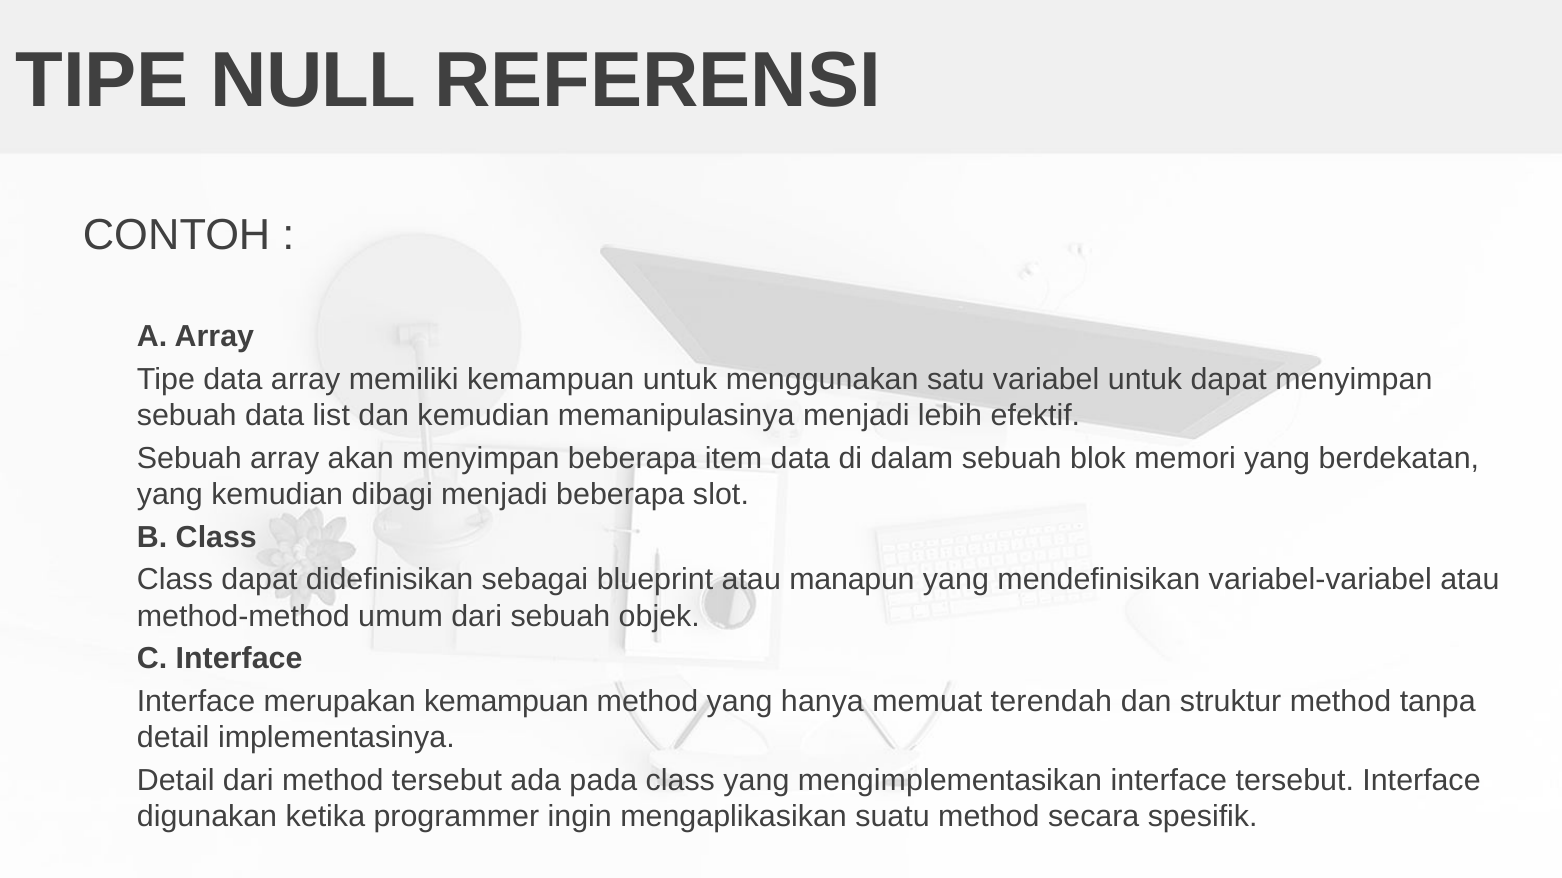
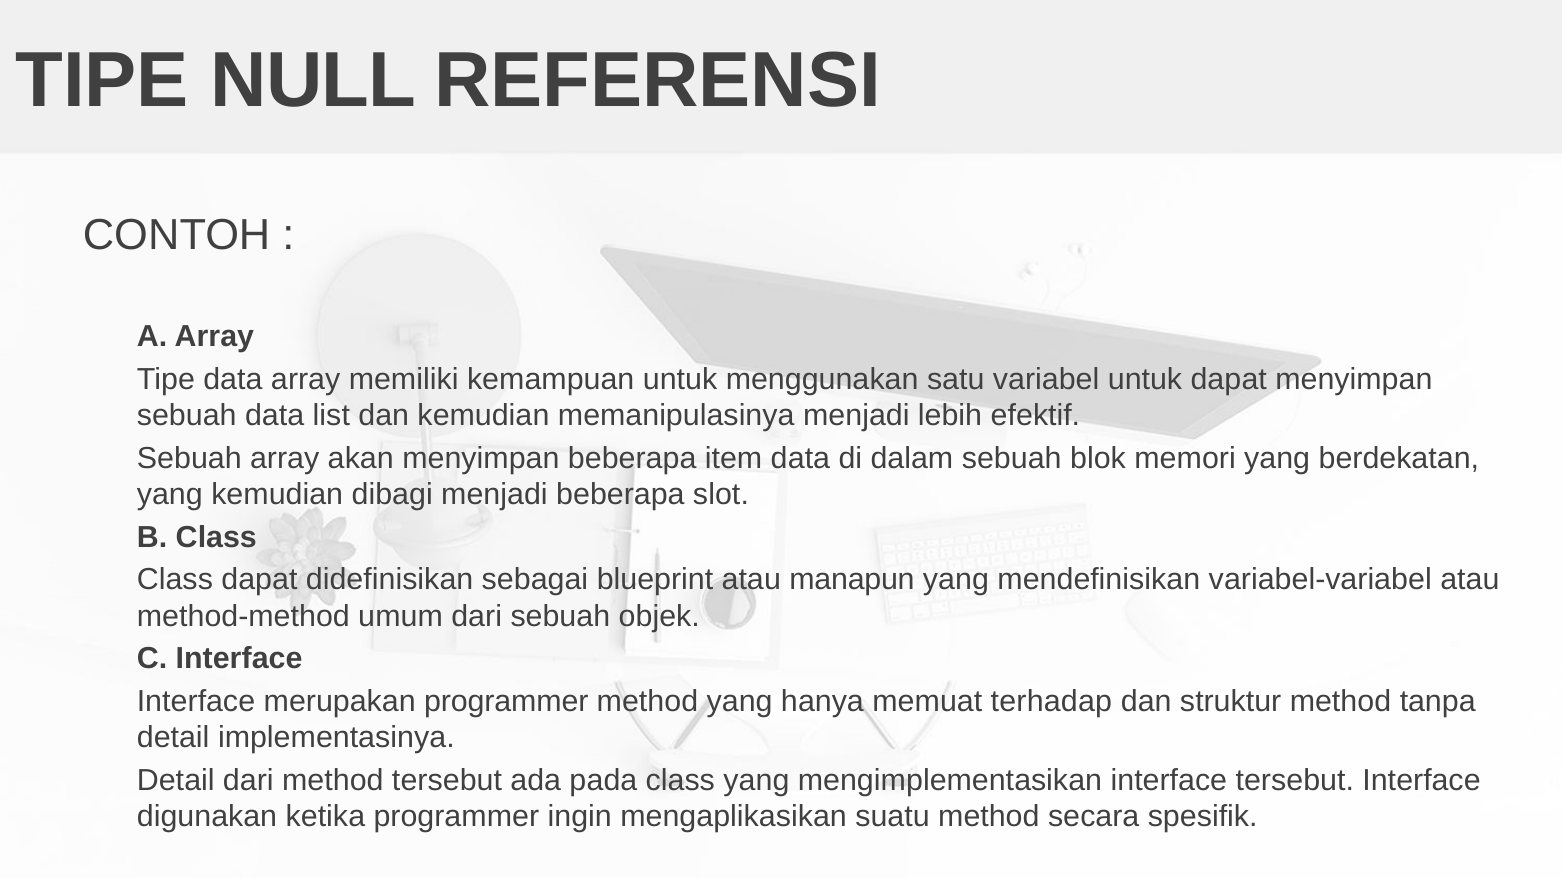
merupakan kemampuan: kemampuan -> programmer
terendah: terendah -> terhadap
